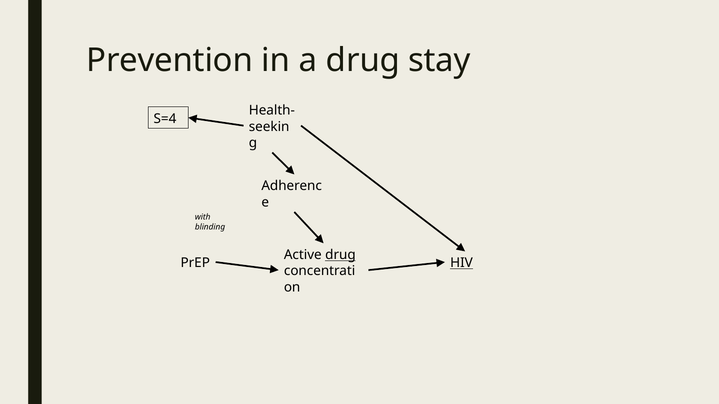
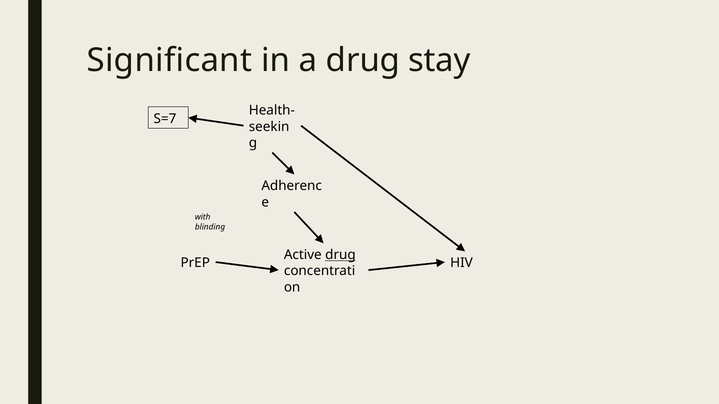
Prevention: Prevention -> Significant
S=4: S=4 -> S=7
HIV underline: present -> none
